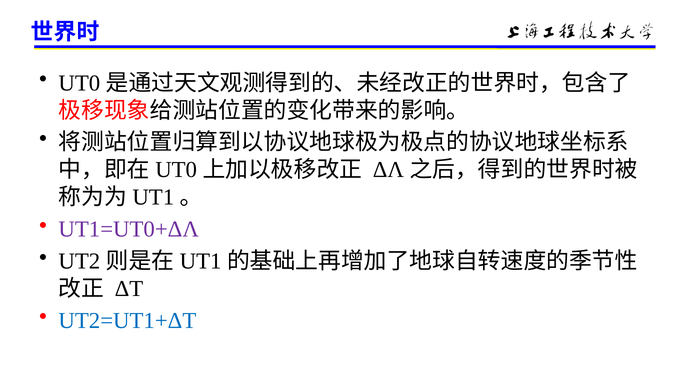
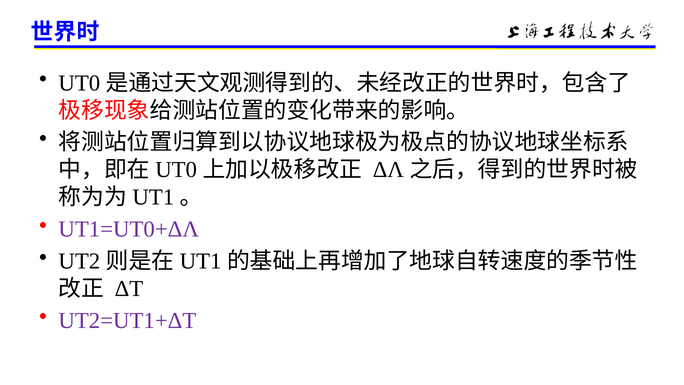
UT2=UT1+ΔT colour: blue -> purple
